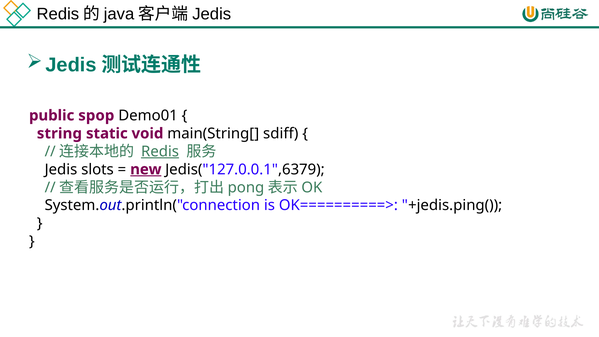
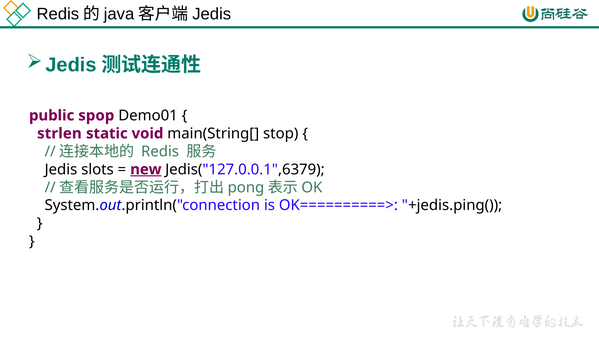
string: string -> strlen
sdiff: sdiff -> stop
Redis underline: present -> none
